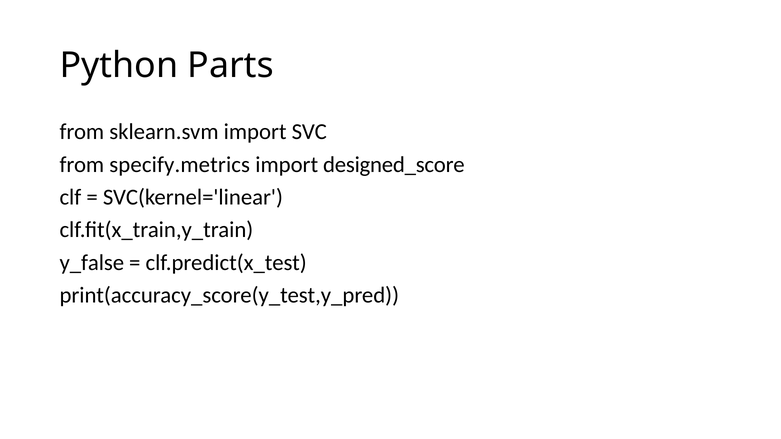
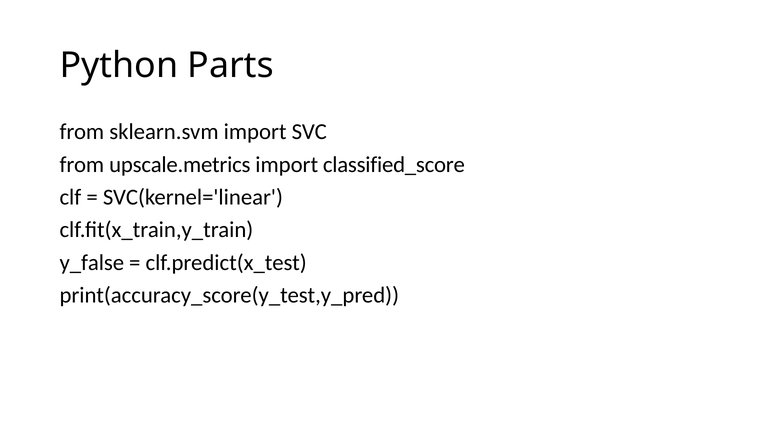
specify.metrics: specify.metrics -> upscale.metrics
designed_score: designed_score -> classified_score
